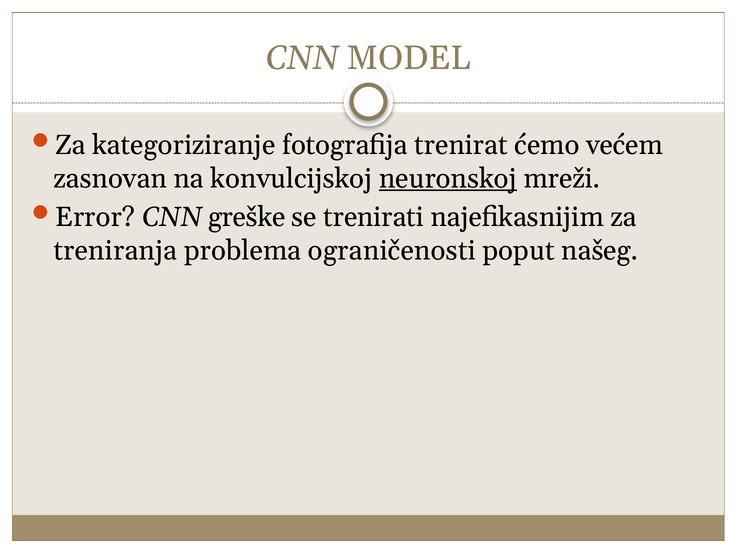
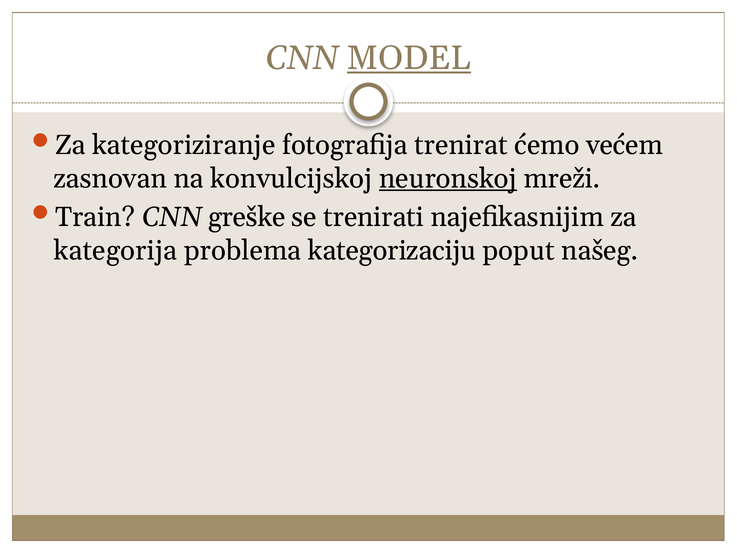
MODEL underline: none -> present
Error: Error -> Train
treniranja: treniranja -> kategorija
ograničenosti: ograničenosti -> kategorizaciju
